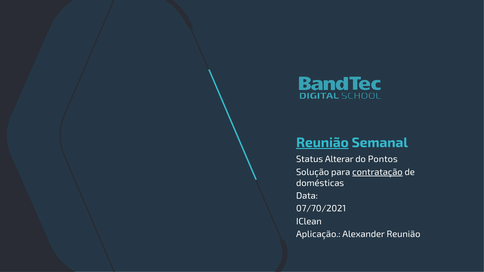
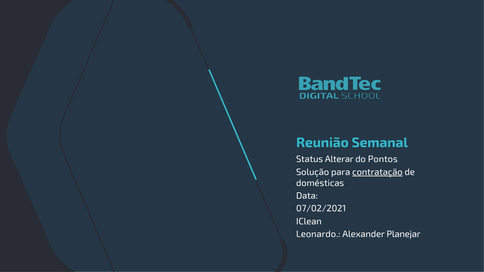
Reunião at (322, 143) underline: present -> none
07/70/2021: 07/70/2021 -> 07/02/2021
Aplicação: Aplicação -> Leonardo
Alexander Reunião: Reunião -> Planejar
